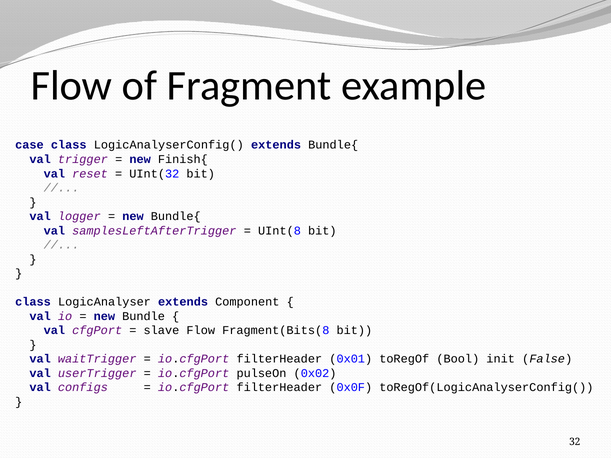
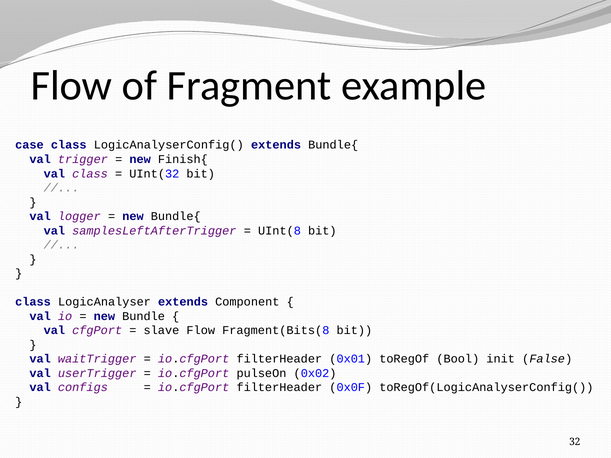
val reset: reset -> class
